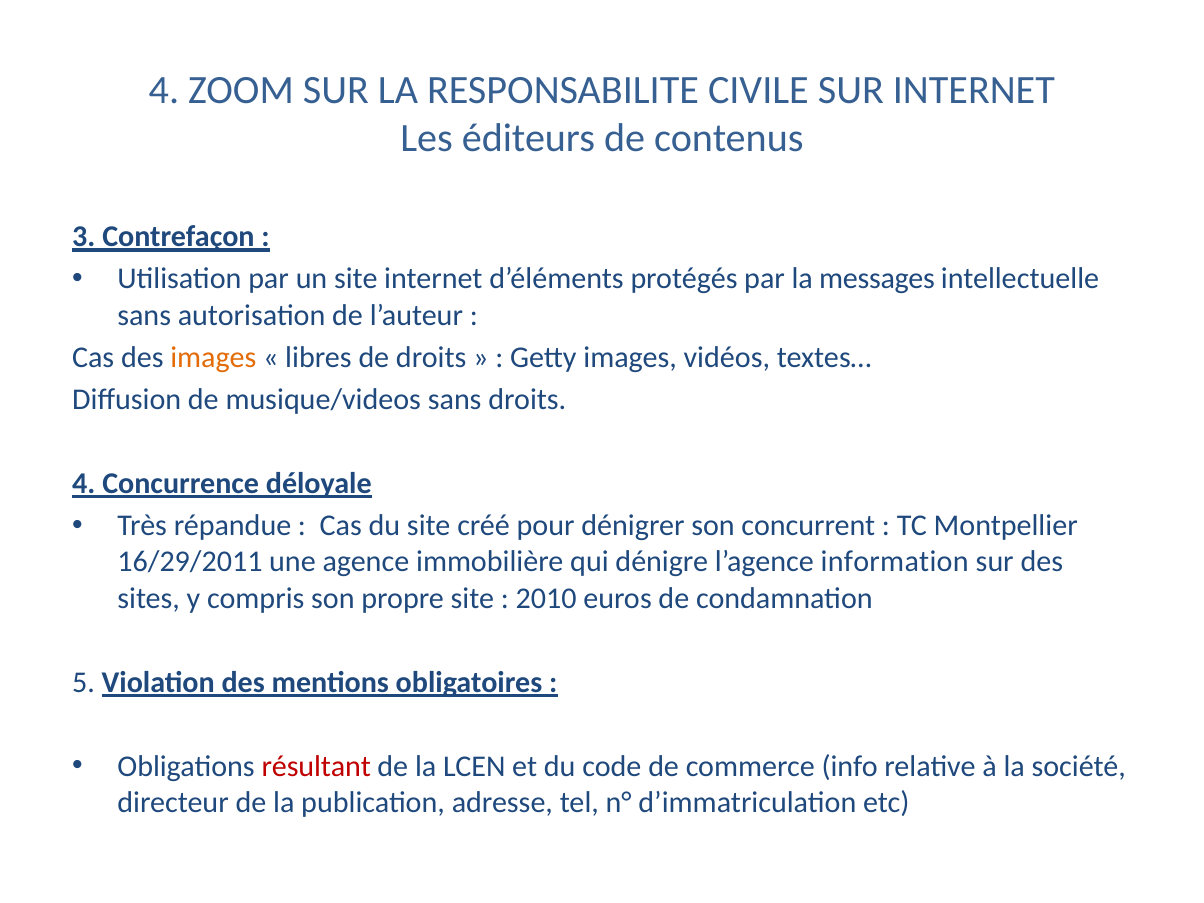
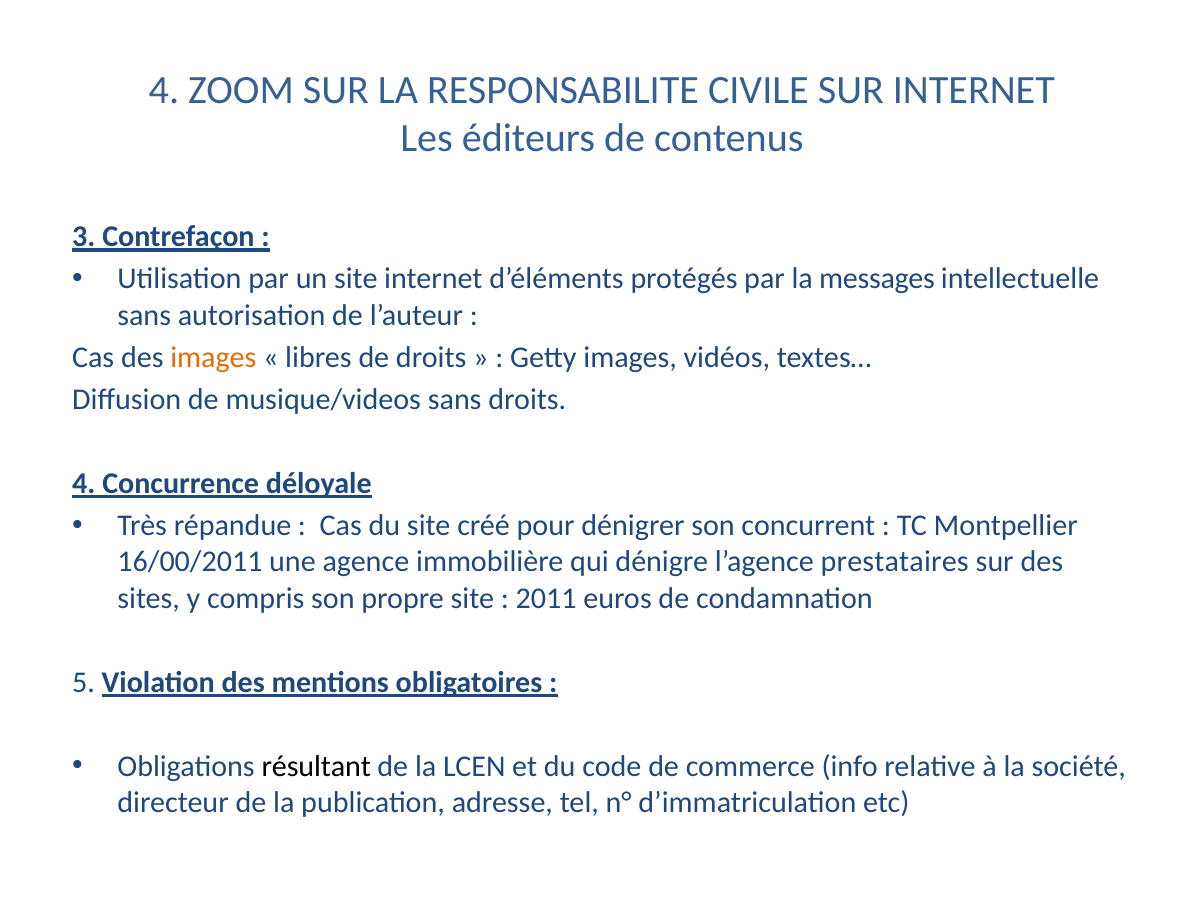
16/29/2011: 16/29/2011 -> 16/00/2011
information: information -> prestataires
2010: 2010 -> 2011
résultant colour: red -> black
